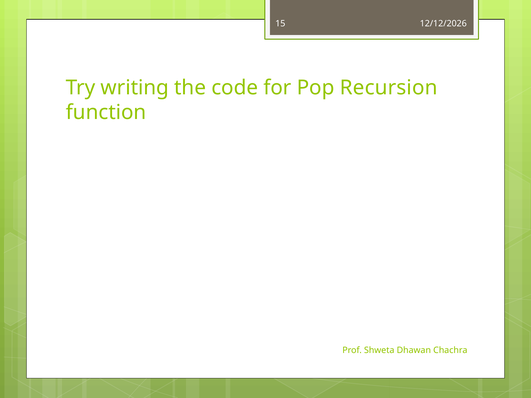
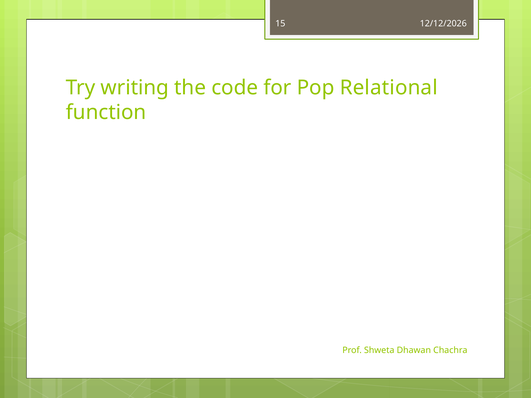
Recursion: Recursion -> Relational
